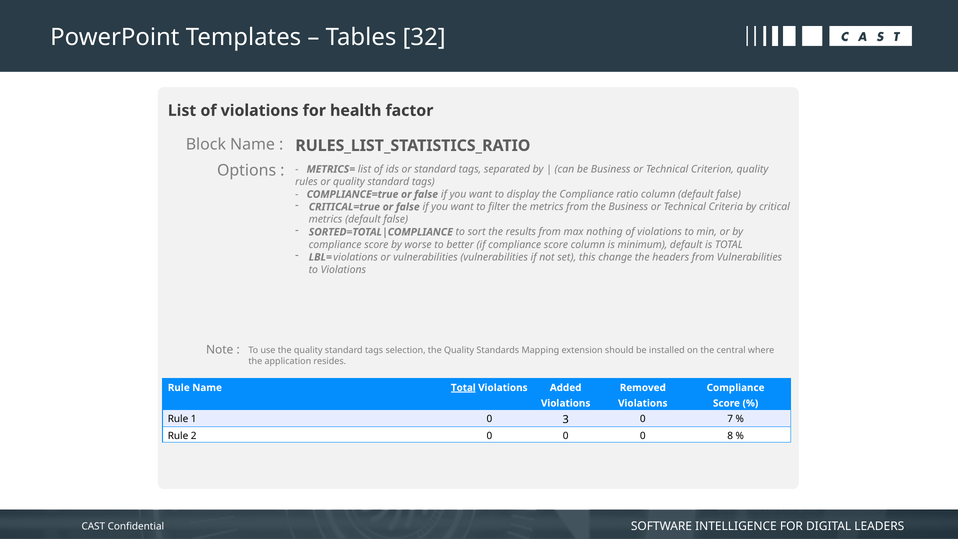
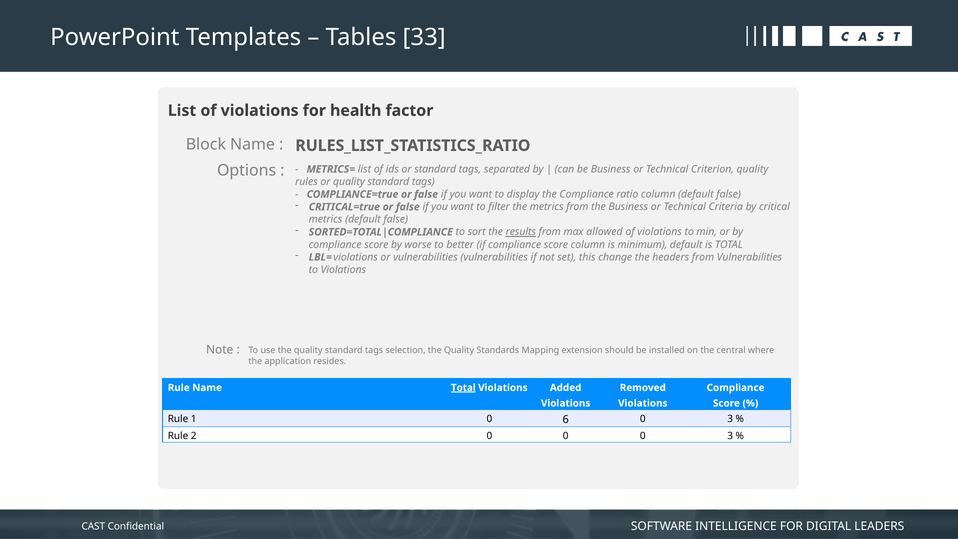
32: 32 -> 33
results underline: none -> present
nothing: nothing -> allowed
3: 3 -> 6
7 at (730, 419): 7 -> 3
0 0 8: 8 -> 3
